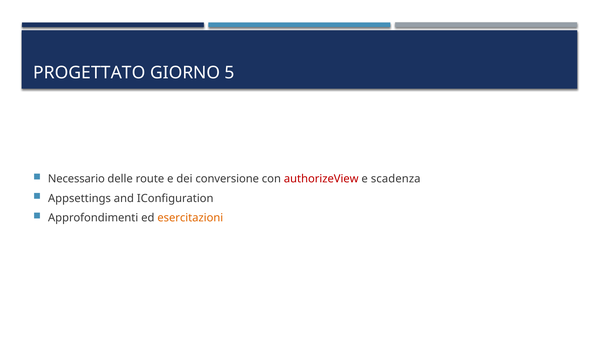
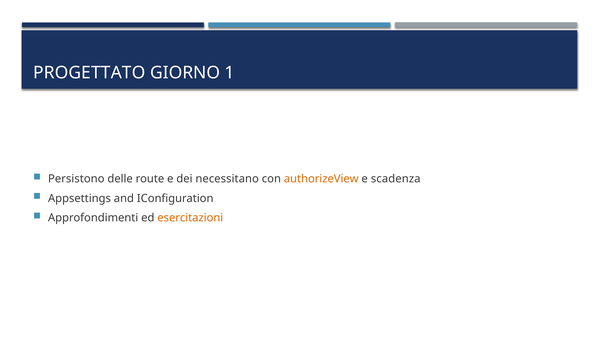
5: 5 -> 1
Necessario: Necessario -> Persistono
conversione: conversione -> necessitano
authorizeView colour: red -> orange
